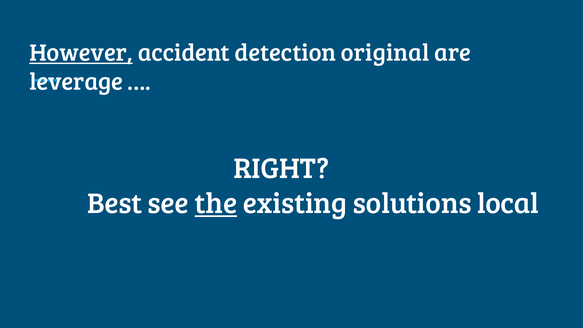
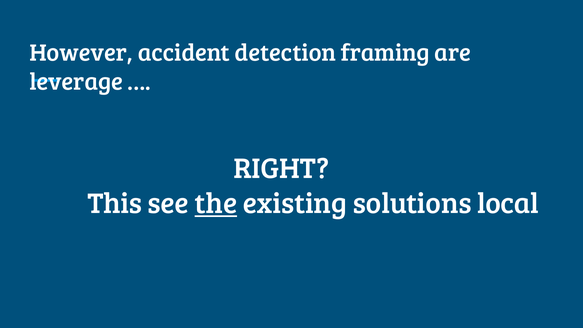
However underline: present -> none
original: original -> framing
Best: Best -> This
